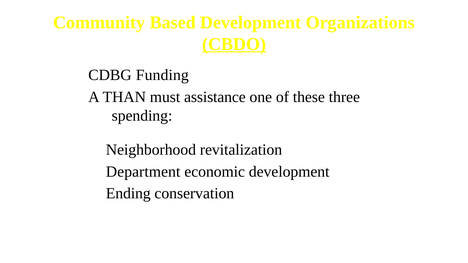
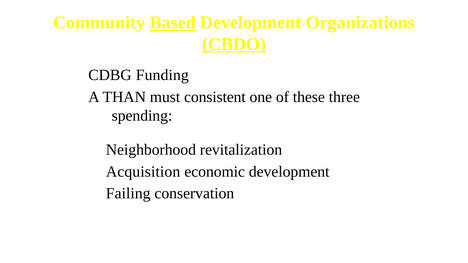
Based underline: none -> present
assistance: assistance -> consistent
Department: Department -> Acquisition
Ending: Ending -> Failing
